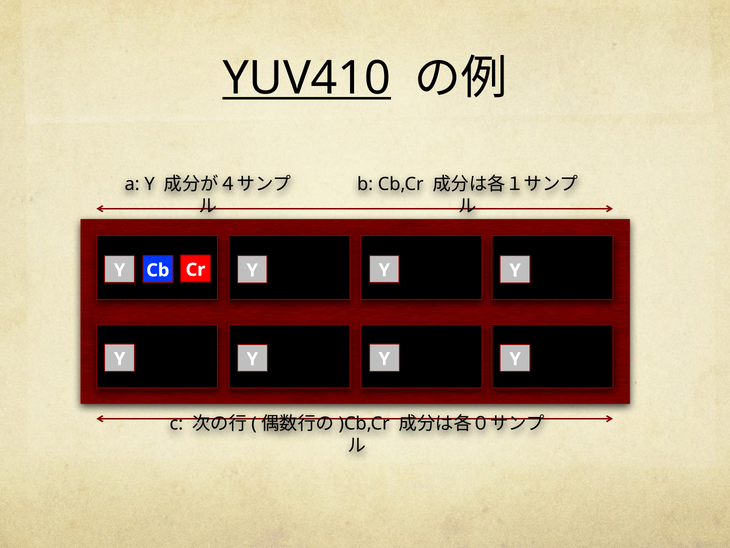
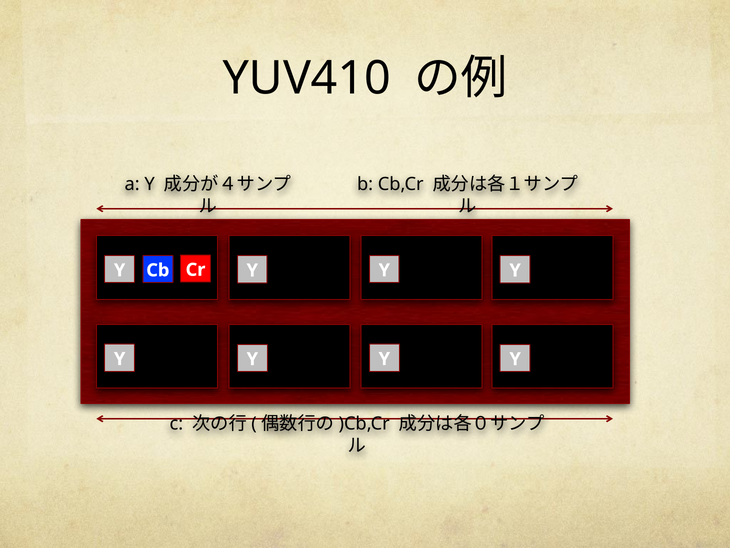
YUV410 underline: present -> none
